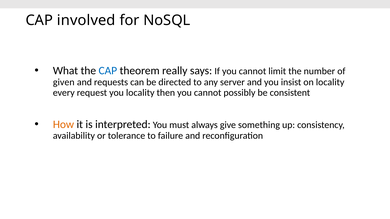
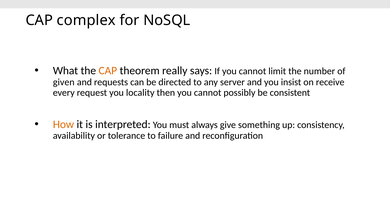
involved: involved -> complex
CAP at (108, 71) colour: blue -> orange
on locality: locality -> receive
